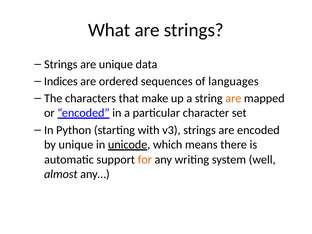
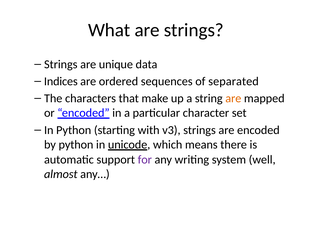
languages: languages -> separated
by unique: unique -> python
for colour: orange -> purple
